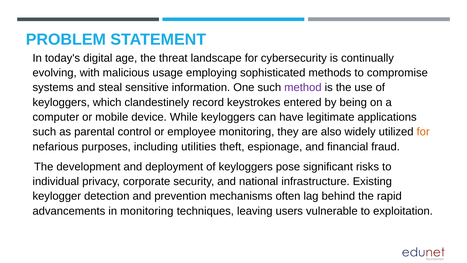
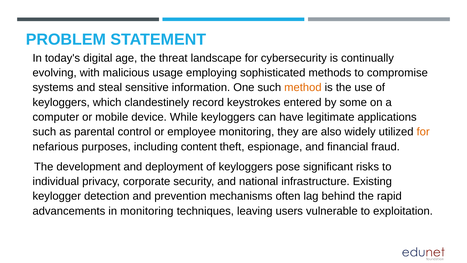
method colour: purple -> orange
being: being -> some
utilities: utilities -> content
